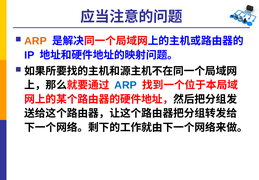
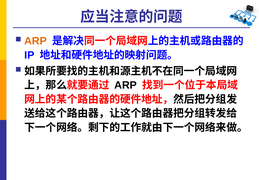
ARP at (126, 85) colour: blue -> black
